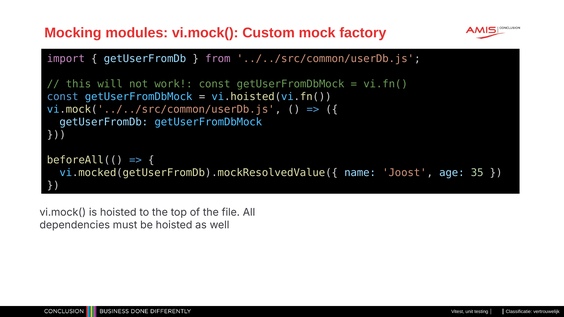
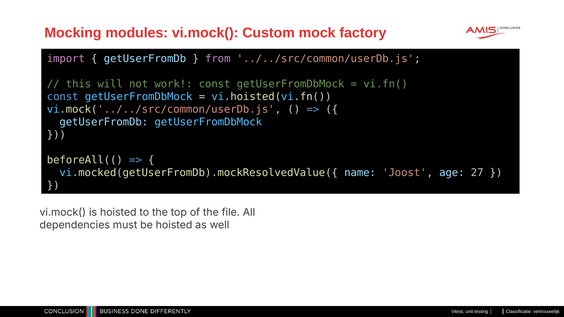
35: 35 -> 27
